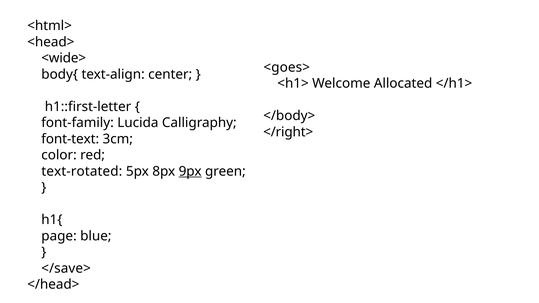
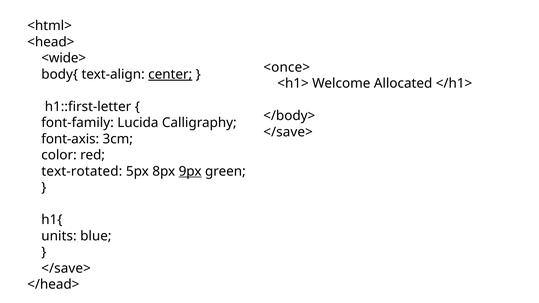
<goes>: <goes> -> <once>
center underline: none -> present
</right> at (288, 132): </right> -> </save>
font-text: font-text -> font-axis
page: page -> units
